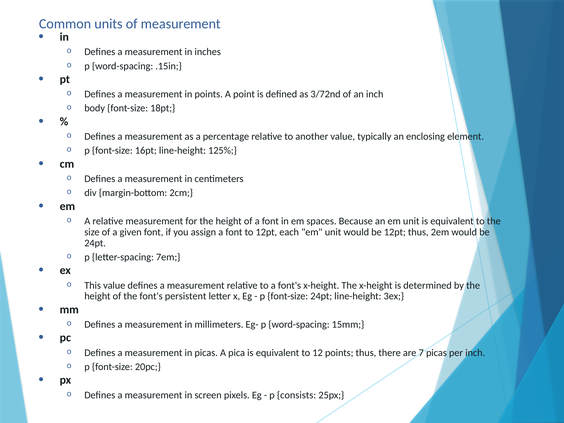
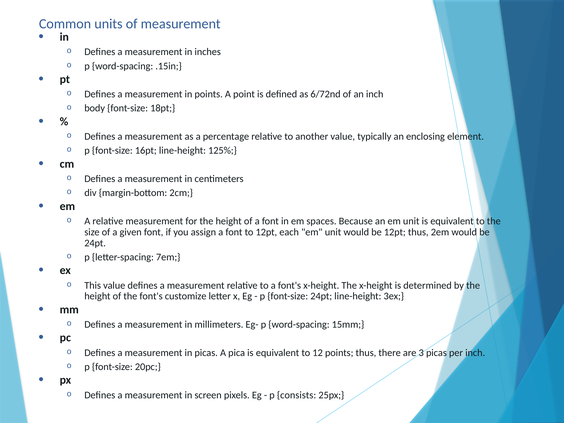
3/72nd: 3/72nd -> 6/72nd
persistent: persistent -> customize
7: 7 -> 3
